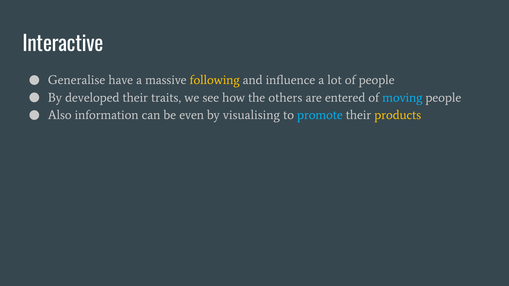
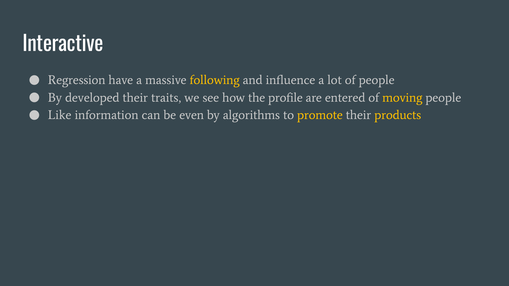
Generalise: Generalise -> Regression
others: others -> profile
moving colour: light blue -> yellow
Also: Also -> Like
visualising: visualising -> algorithms
promote colour: light blue -> yellow
